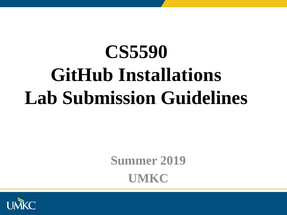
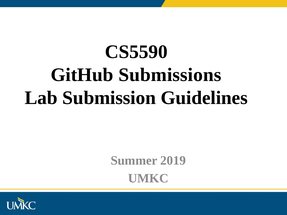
Installations: Installations -> Submissions
